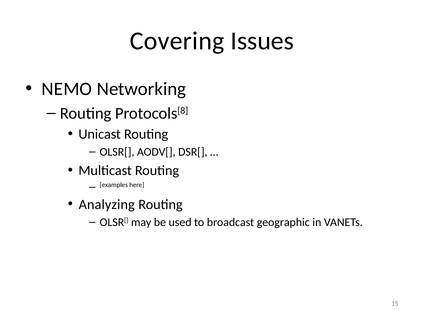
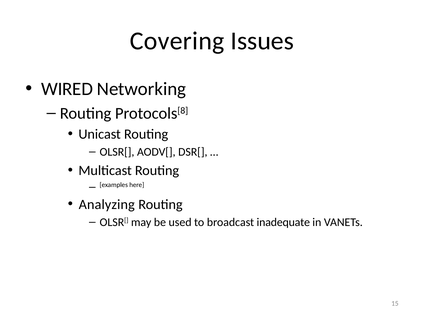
NEMO: NEMO -> WIRED
geographic: geographic -> inadequate
